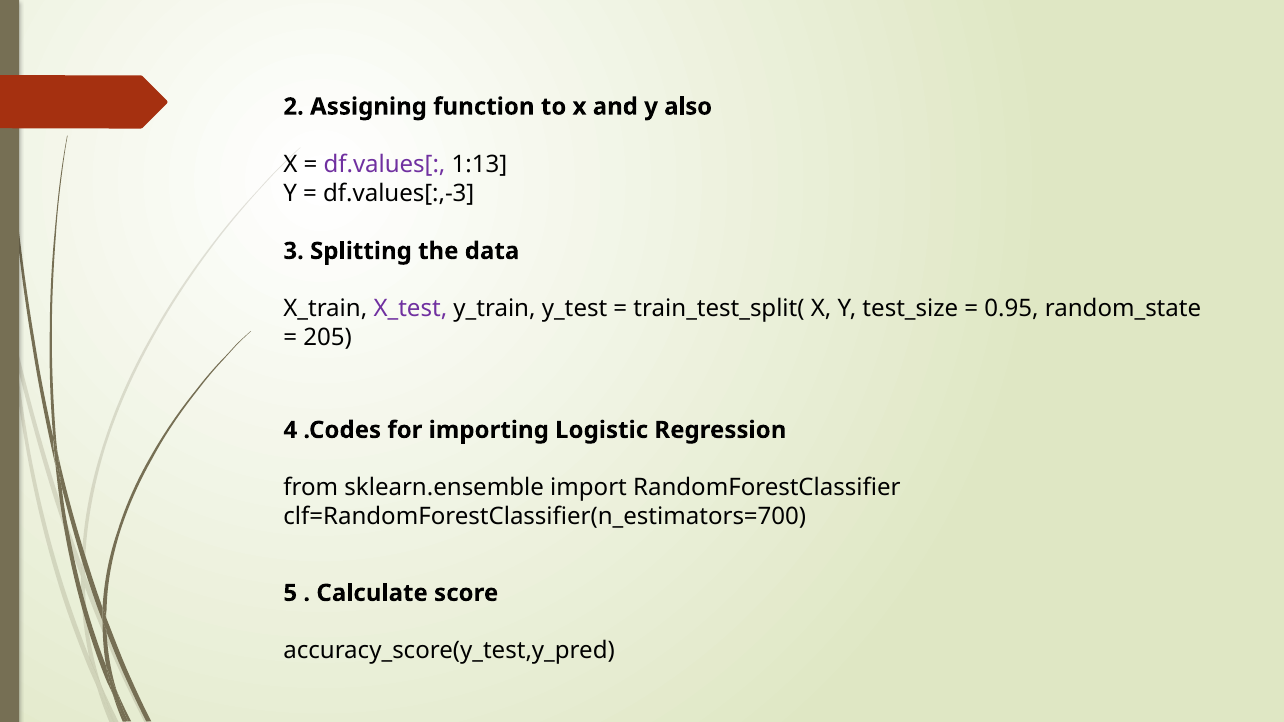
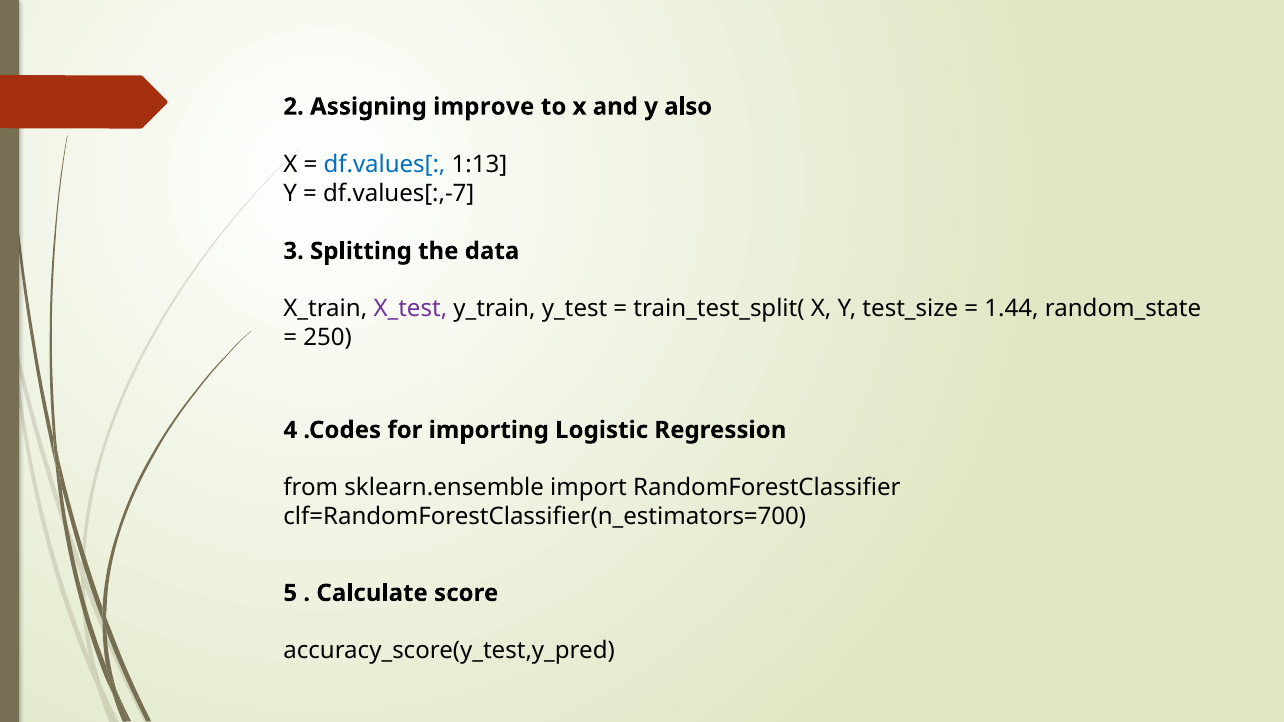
function: function -> improve
df.values[ colour: purple -> blue
df.values[:,-3: df.values[:,-3 -> df.values[:,-7
0.95: 0.95 -> 1.44
205: 205 -> 250
